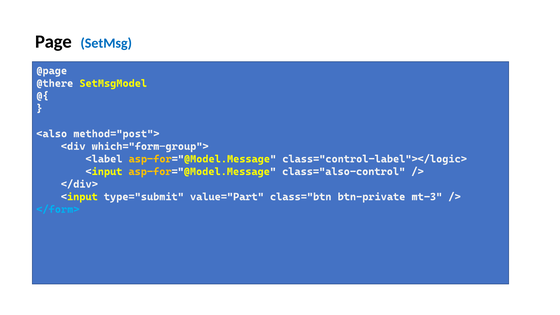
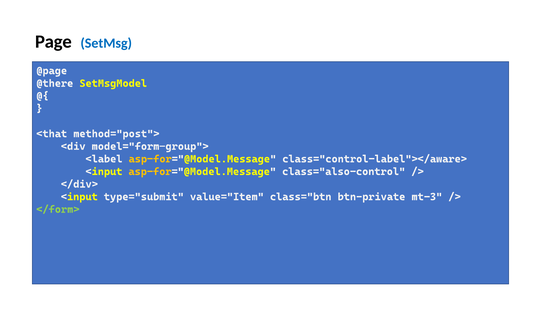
<also: <also -> <that
which="form-group">: which="form-group"> -> model="form-group">
class="control-label"></logic>: class="control-label"></logic> -> class="control-label"></aware>
value="Part: value="Part -> value="Item
</form> colour: light blue -> light green
